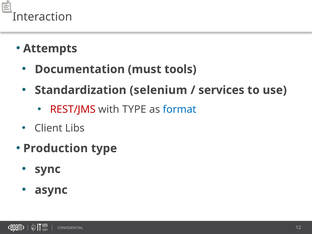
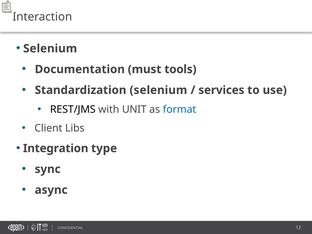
Attempts at (50, 49): Attempts -> Selenium
REST/JMS colour: red -> black
with TYPE: TYPE -> UNIT
Production: Production -> Integration
